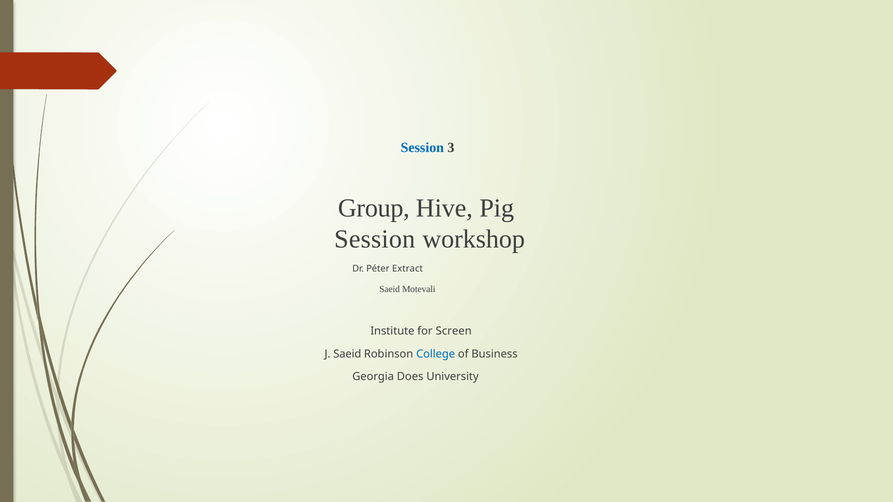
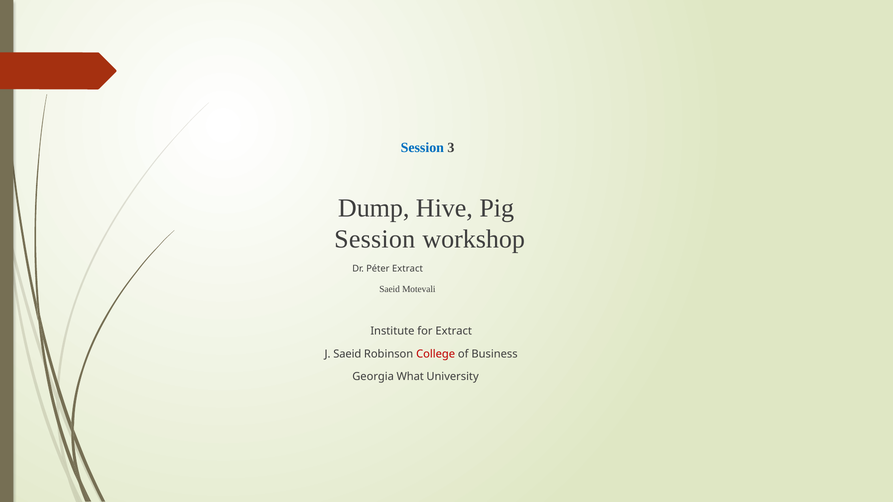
Group: Group -> Dump
for Screen: Screen -> Extract
College colour: blue -> red
Does: Does -> What
